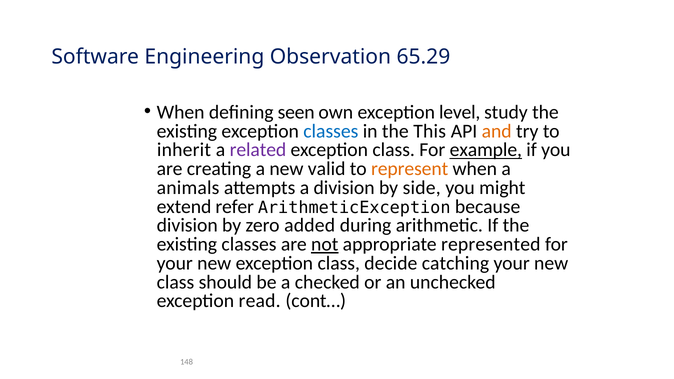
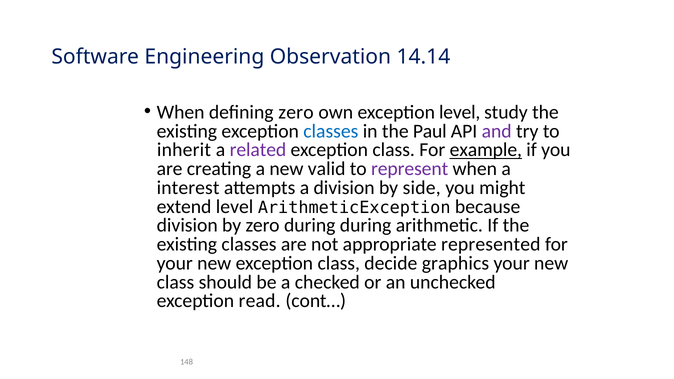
65.29: 65.29 -> 14.14
defining seen: seen -> zero
This: This -> Paul
and colour: orange -> purple
represent colour: orange -> purple
animals: animals -> interest
extend refer: refer -> level
zero added: added -> during
not underline: present -> none
catching: catching -> graphics
